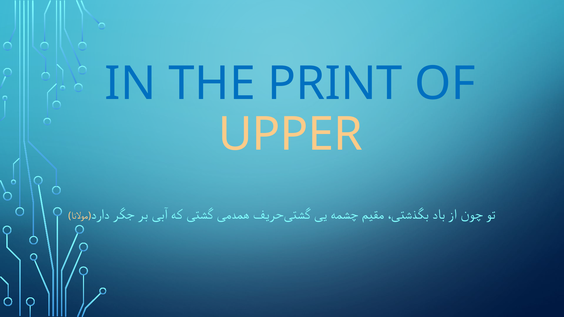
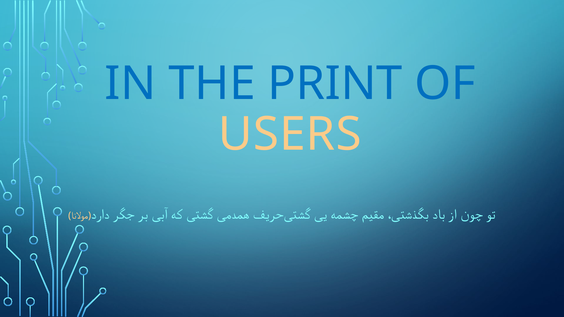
UPPER: UPPER -> USERS
